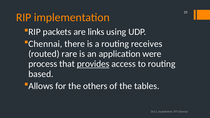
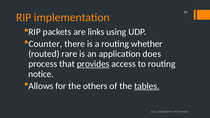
Chennai at (45, 44): Chennai -> Counter
receives: receives -> whether
were: were -> does
based: based -> notice
tables underline: none -> present
